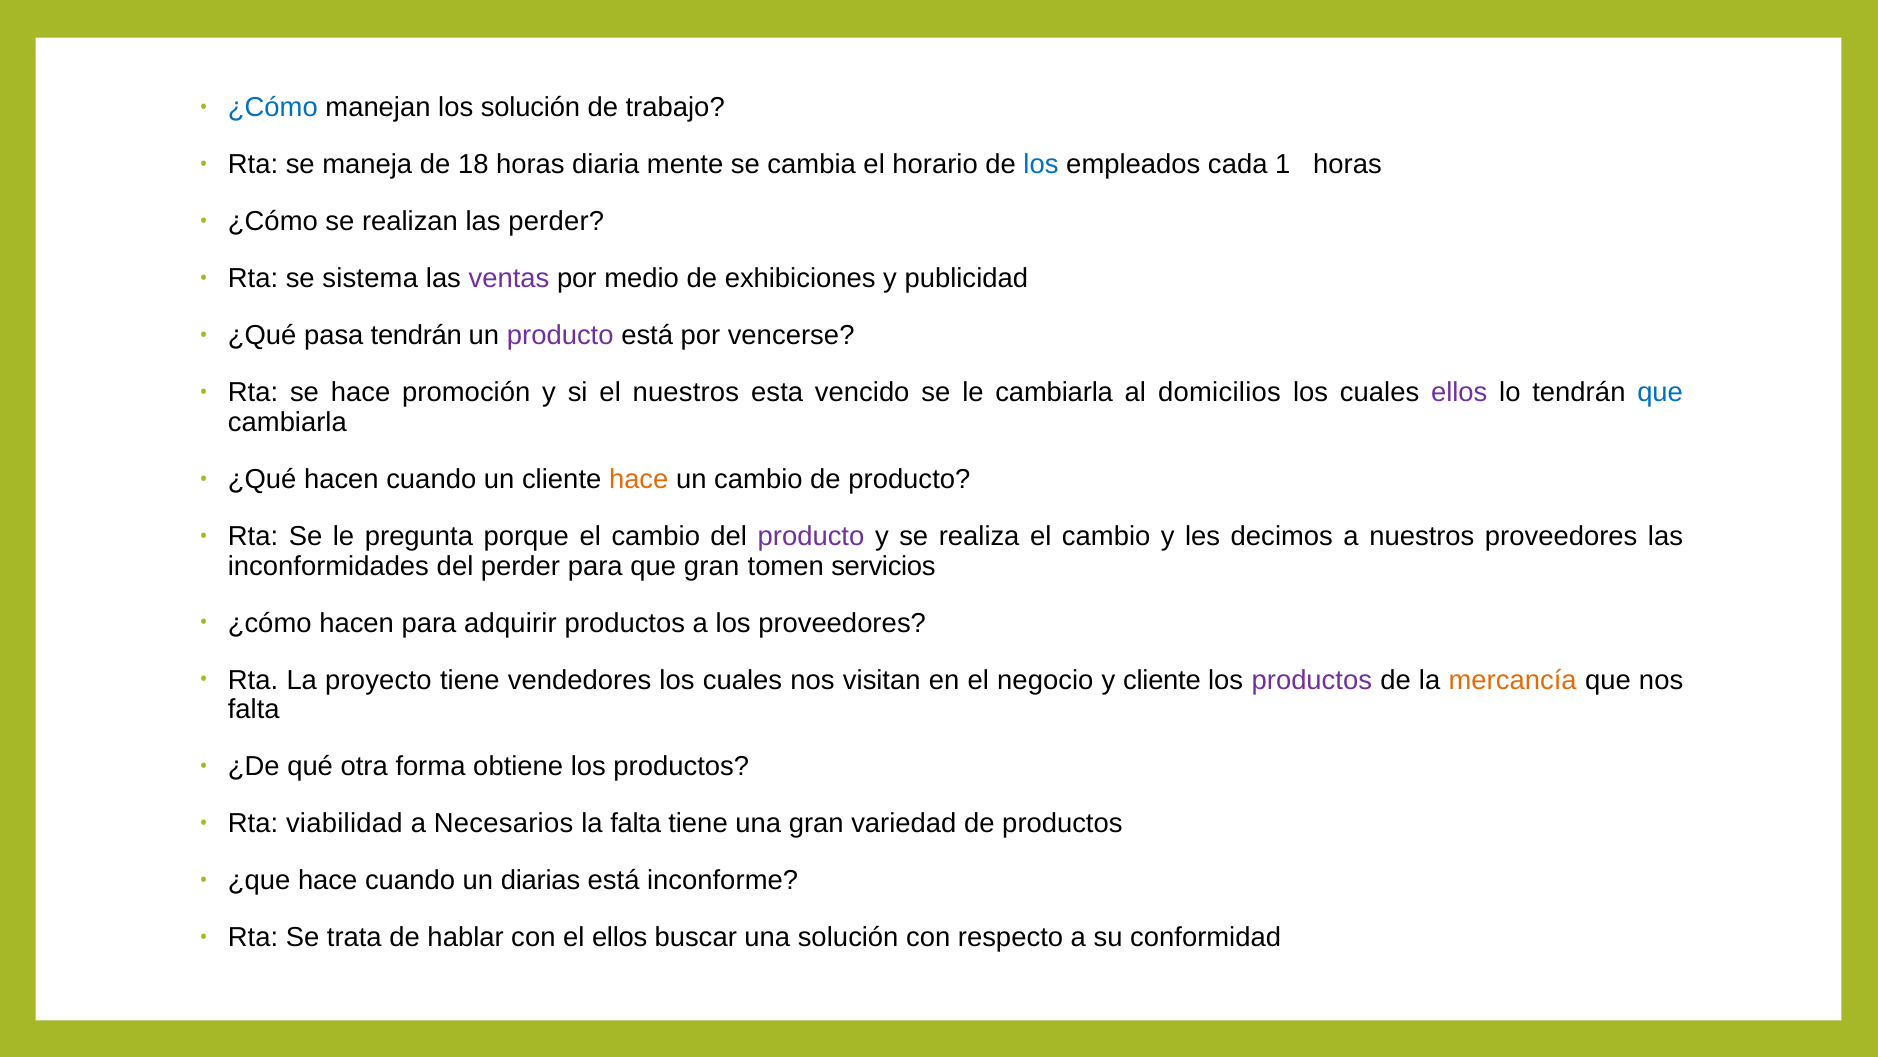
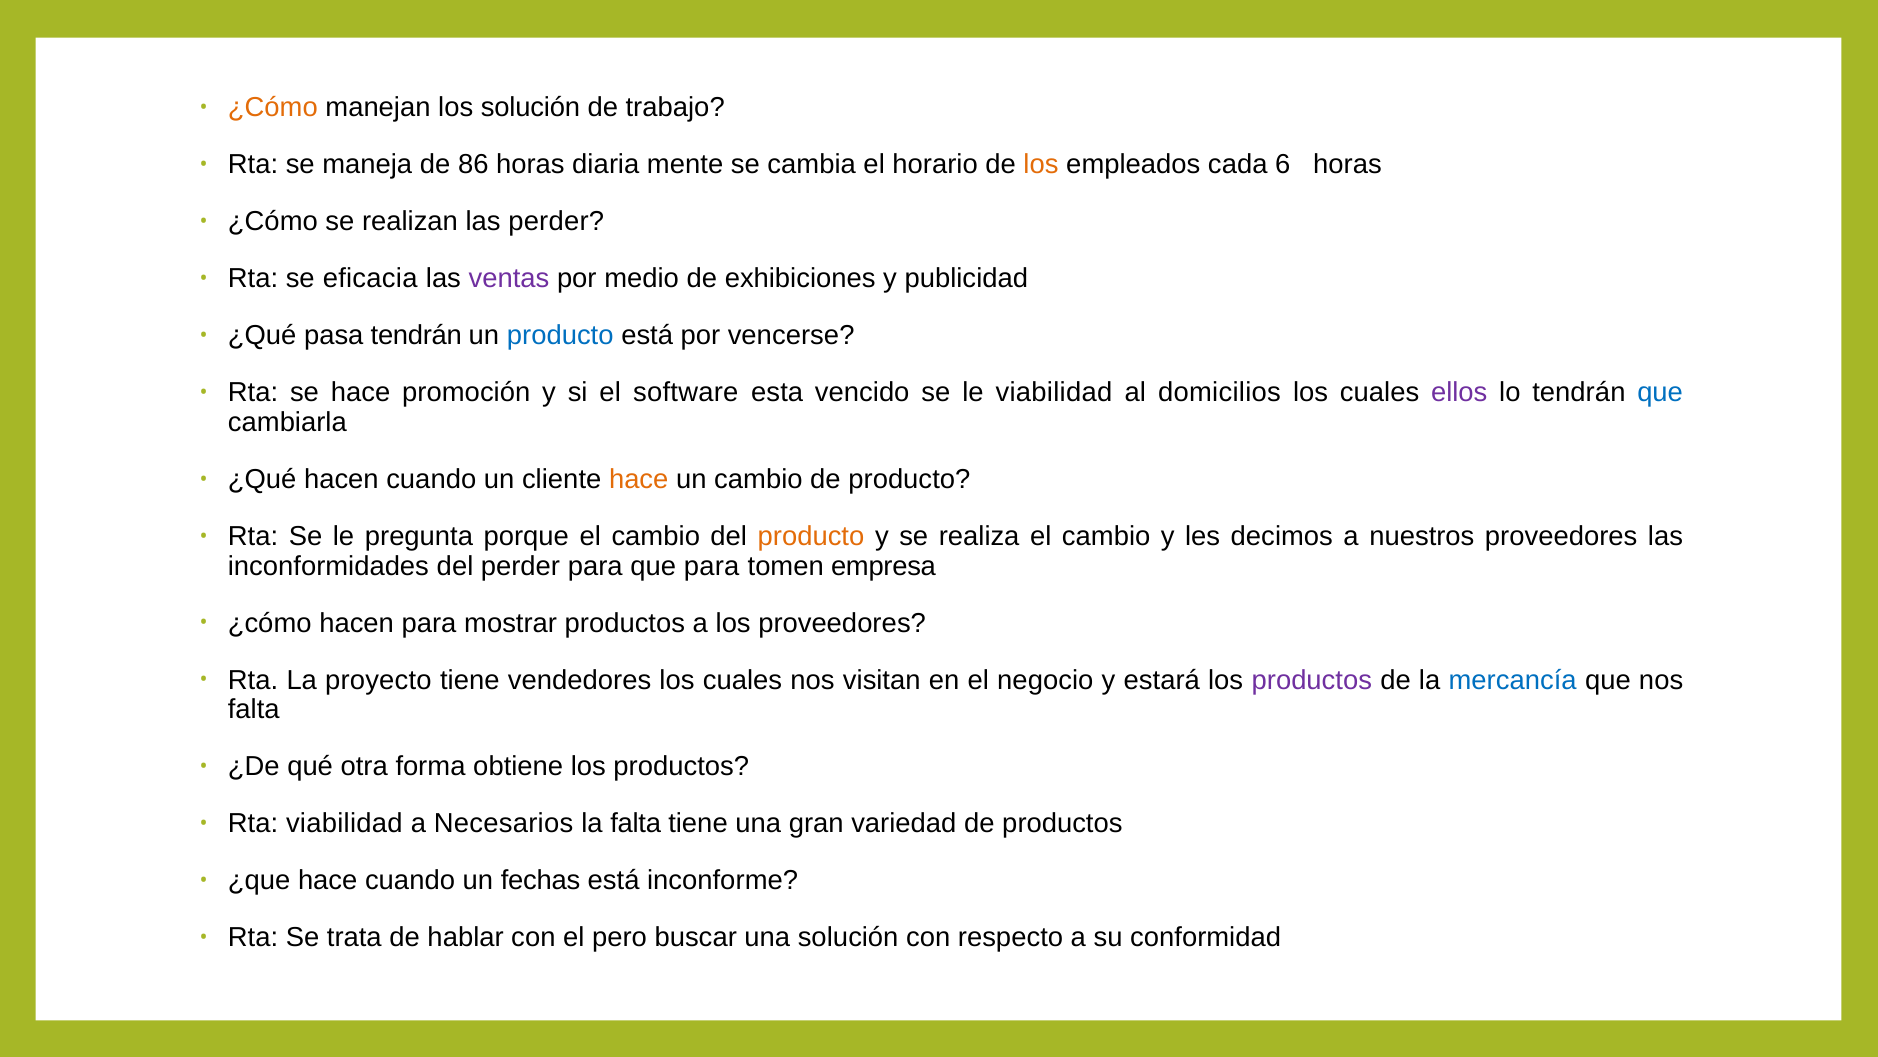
¿Cómo at (273, 107) colour: blue -> orange
18: 18 -> 86
los at (1041, 164) colour: blue -> orange
1: 1 -> 6
sistema: sistema -> eficacia
producto at (560, 335) colour: purple -> blue
el nuestros: nuestros -> software
le cambiarla: cambiarla -> viabilidad
producto at (811, 536) colour: purple -> orange
que gran: gran -> para
servicios: servicios -> empresa
adquirir: adquirir -> mostrar
y cliente: cliente -> estará
mercancía colour: orange -> blue
diarias: diarias -> fechas
el ellos: ellos -> pero
